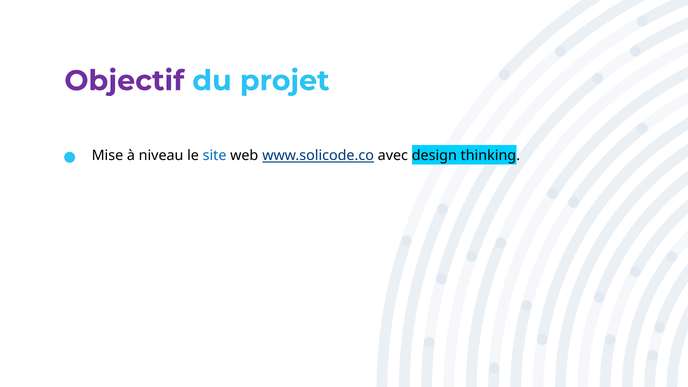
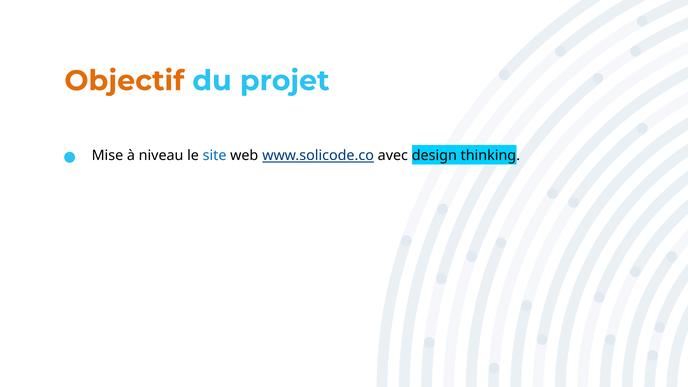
Objectif colour: purple -> orange
